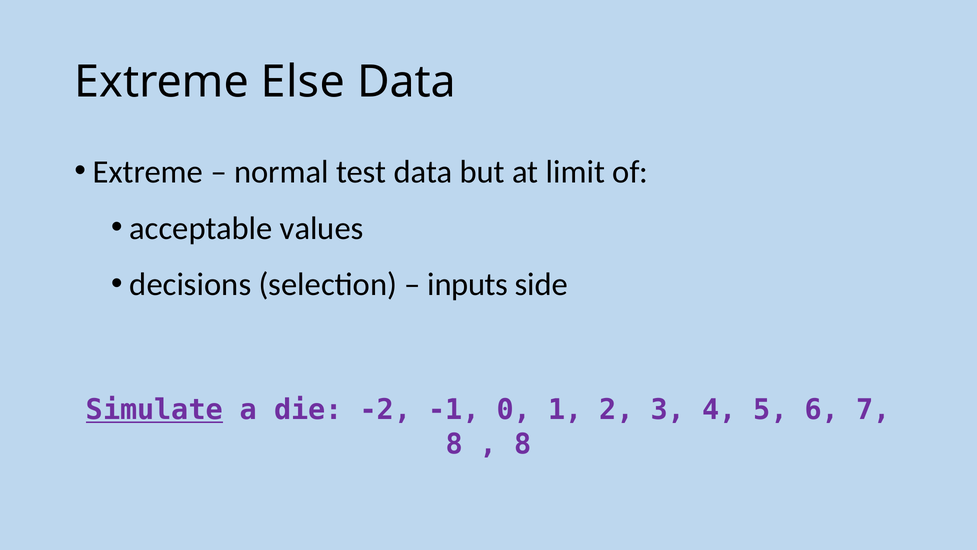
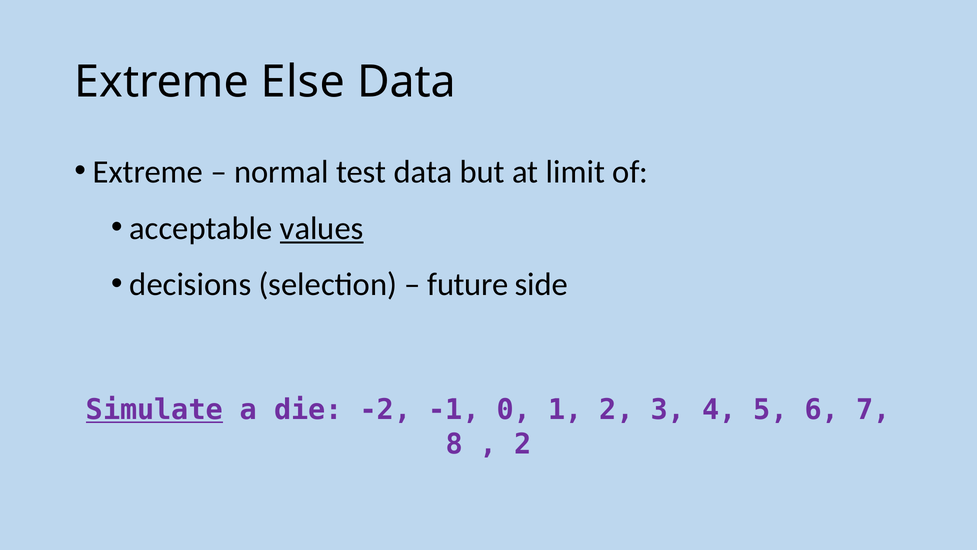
values underline: none -> present
inputs: inputs -> future
8 at (523, 444): 8 -> 2
